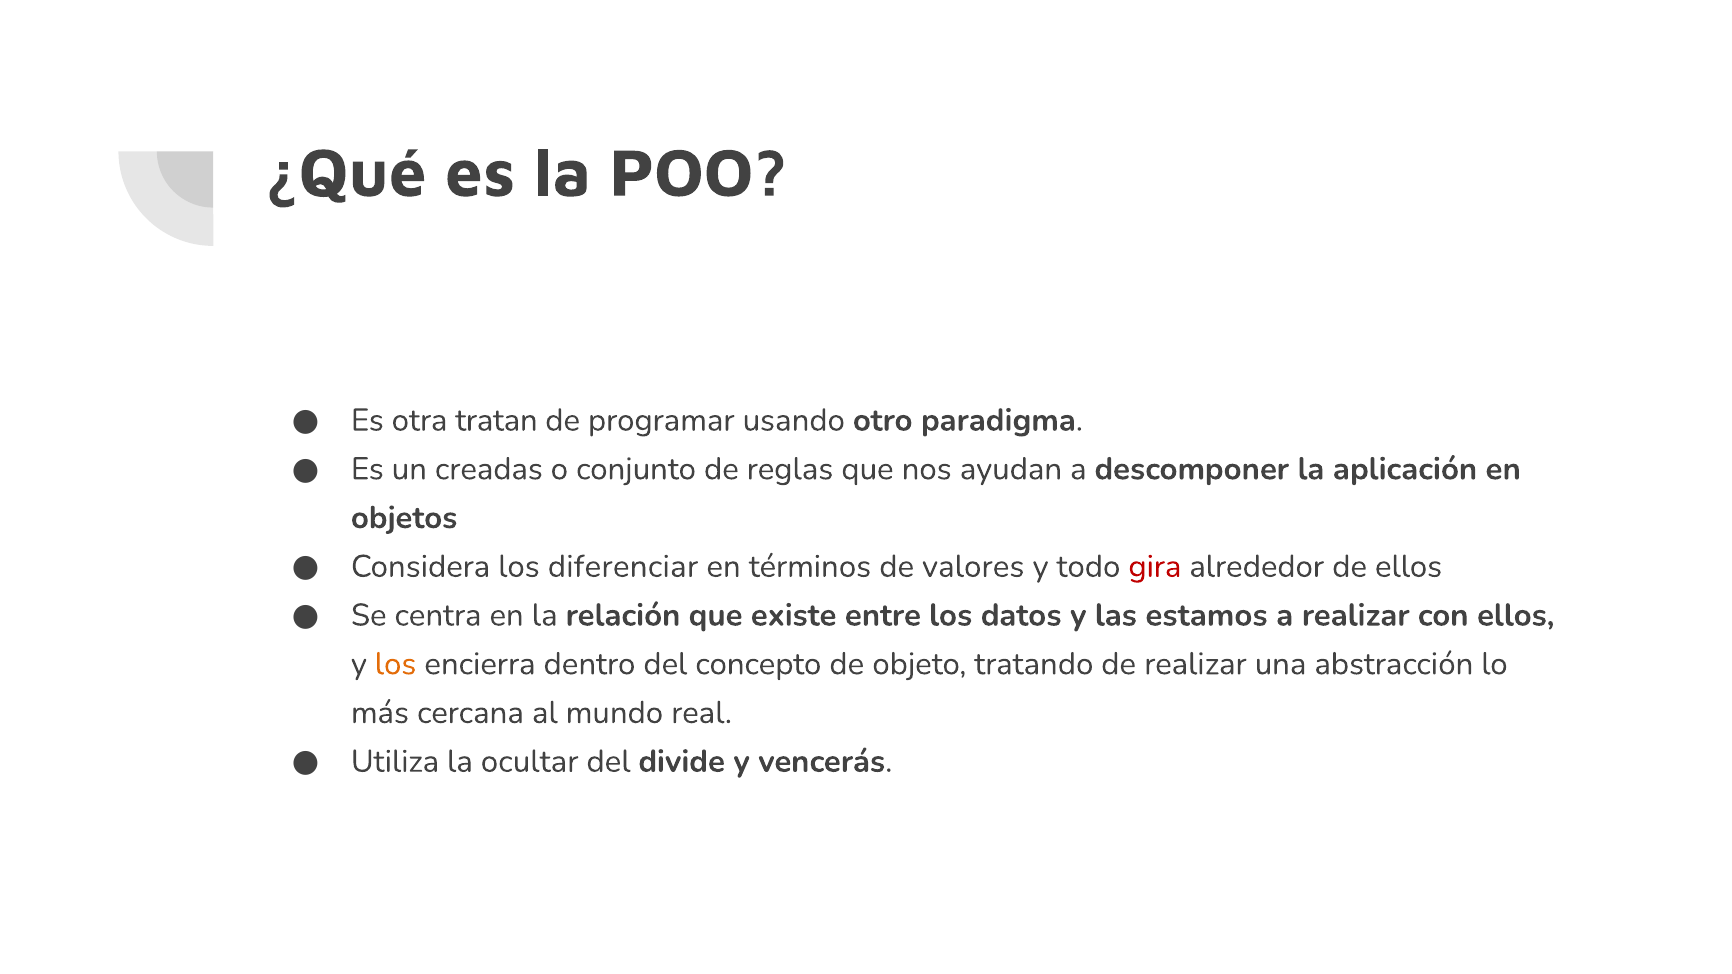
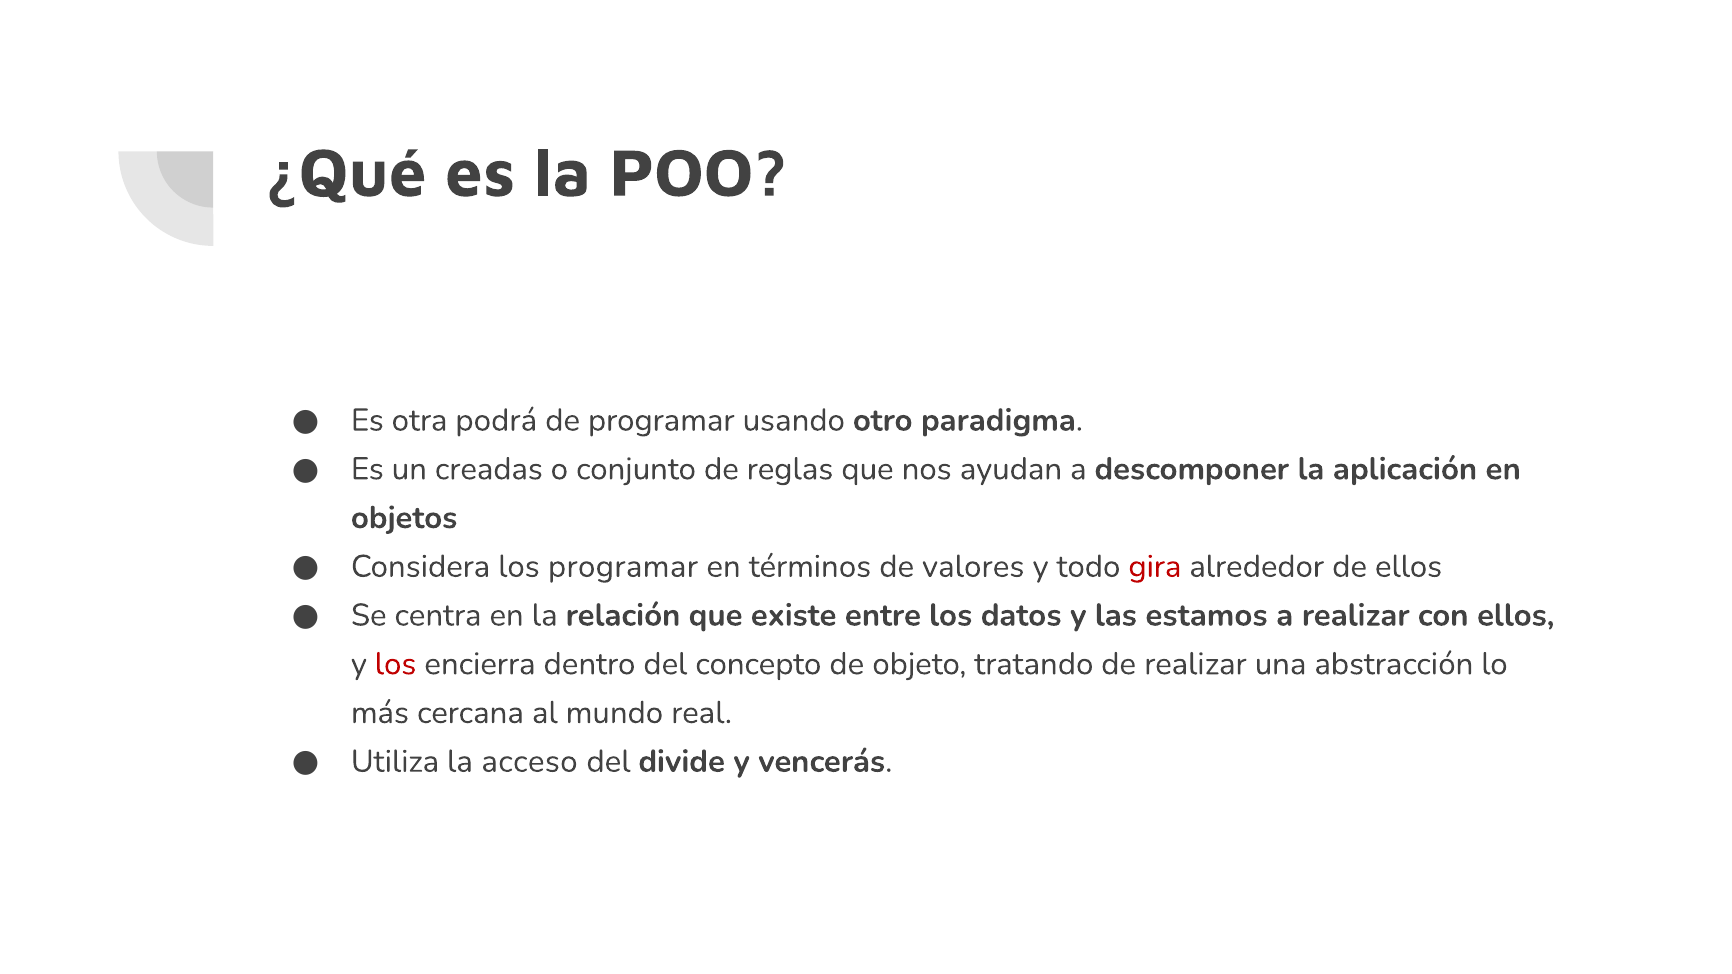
tratan: tratan -> podrá
los diferenciar: diferenciar -> programar
los at (396, 664) colour: orange -> red
ocultar: ocultar -> acceso
